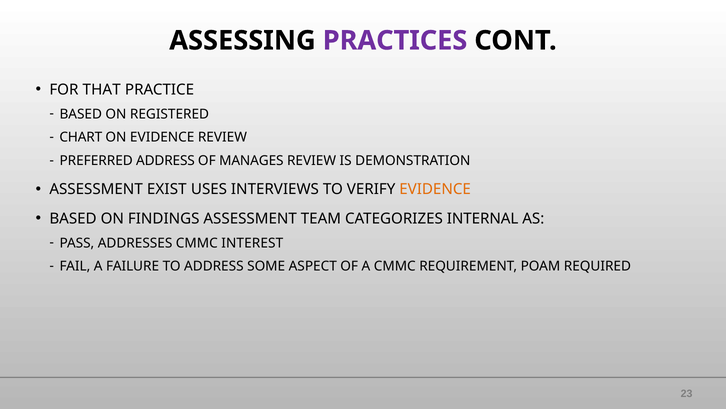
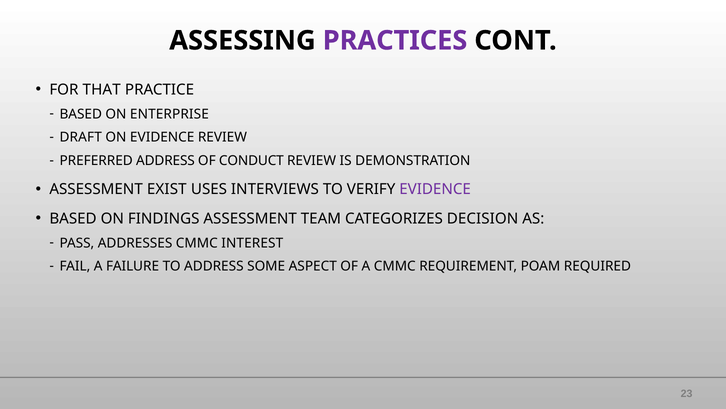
REGISTERED: REGISTERED -> ENTERPRISE
CHART: CHART -> DRAFT
MANAGES: MANAGES -> CONDUCT
EVIDENCE at (435, 189) colour: orange -> purple
INTERNAL: INTERNAL -> DECISION
